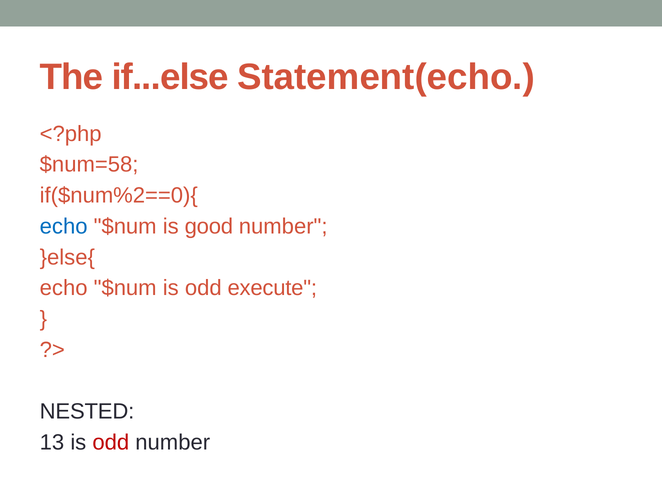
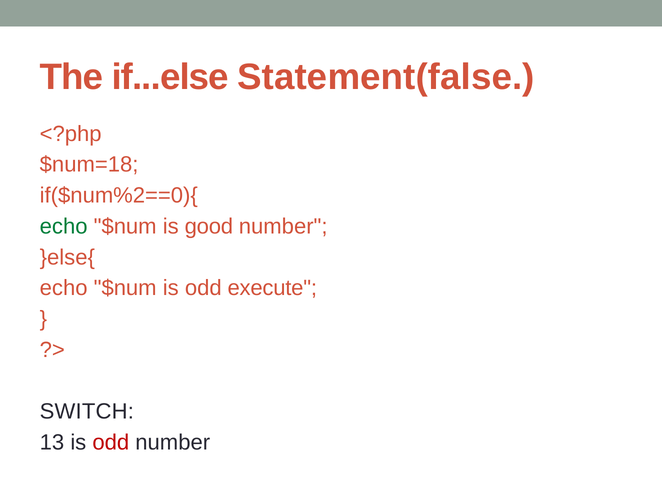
Statement(echo: Statement(echo -> Statement(false
$num=58: $num=58 -> $num=18
echo at (64, 227) colour: blue -> green
NESTED: NESTED -> SWITCH
